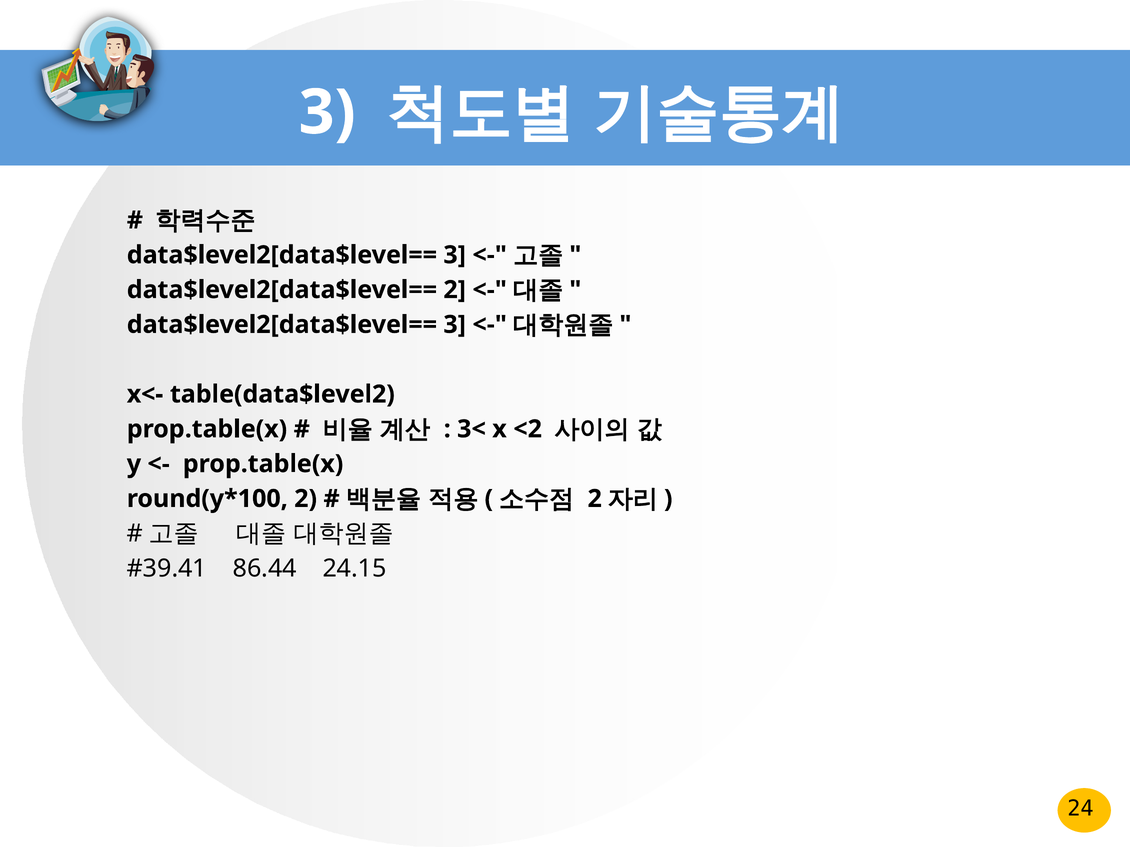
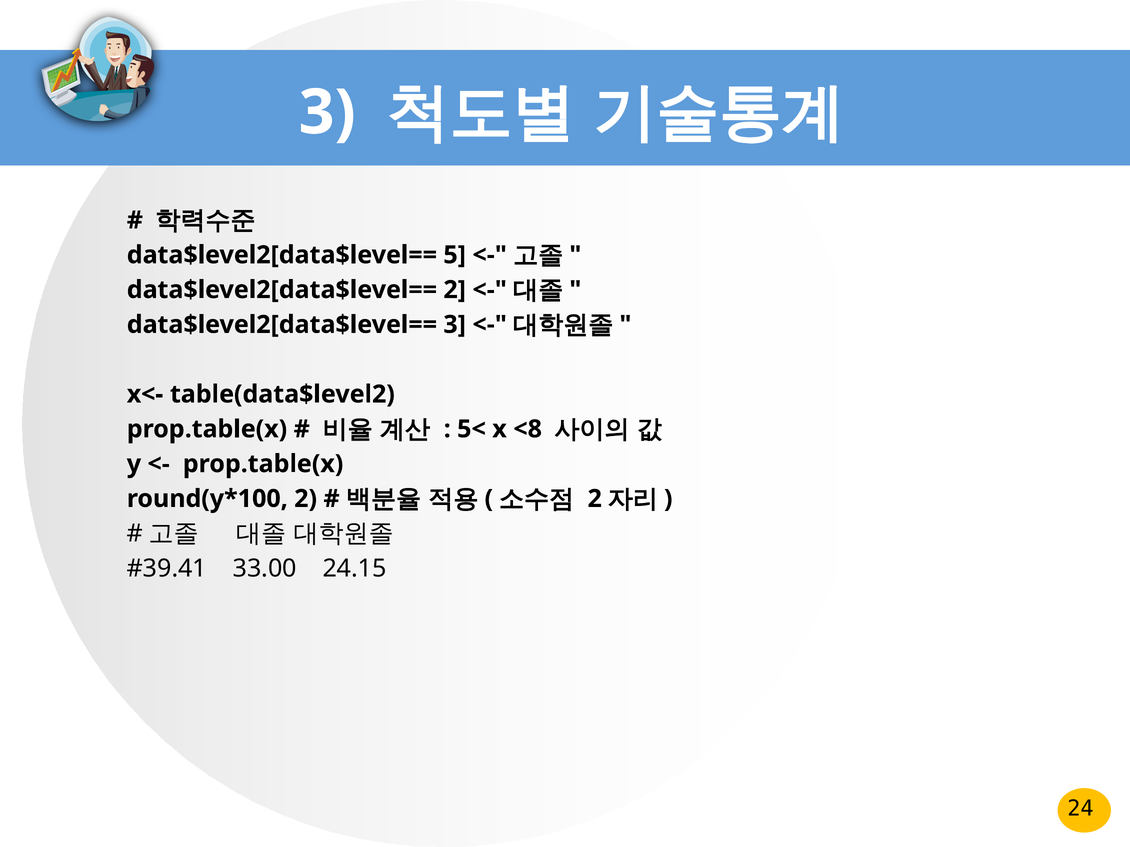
3 at (455, 255): 3 -> 5
3<: 3< -> 5<
<2: <2 -> <8
86.44: 86.44 -> 33.00
